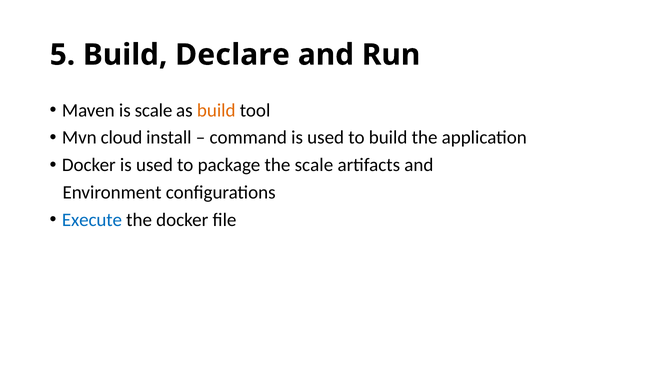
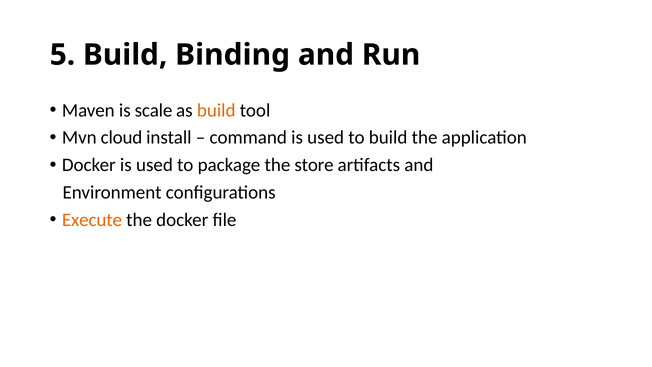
Declare: Declare -> Binding
the scale: scale -> store
Execute colour: blue -> orange
